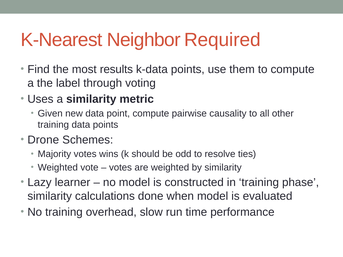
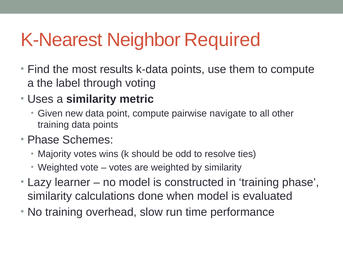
causality: causality -> navigate
Drone at (43, 140): Drone -> Phase
